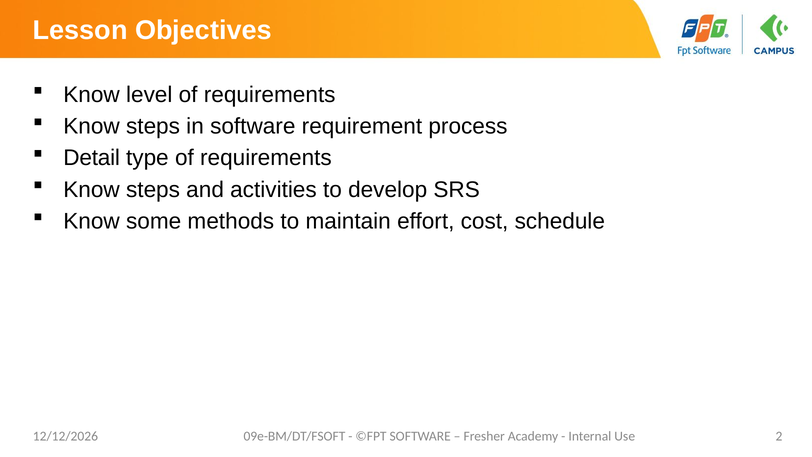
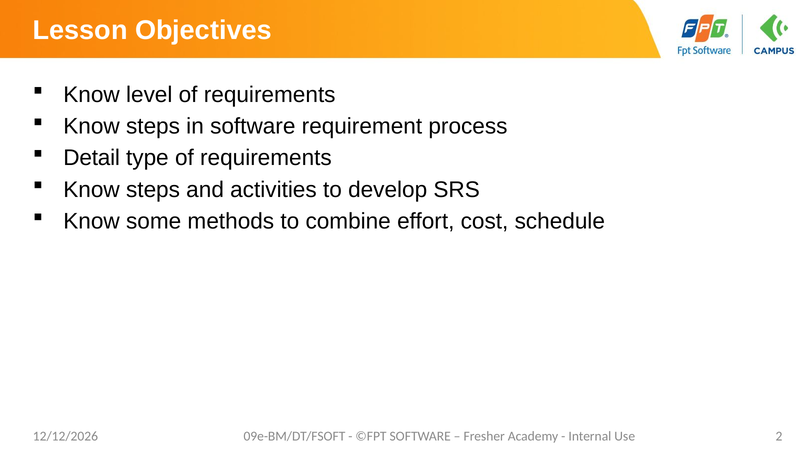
maintain: maintain -> combine
